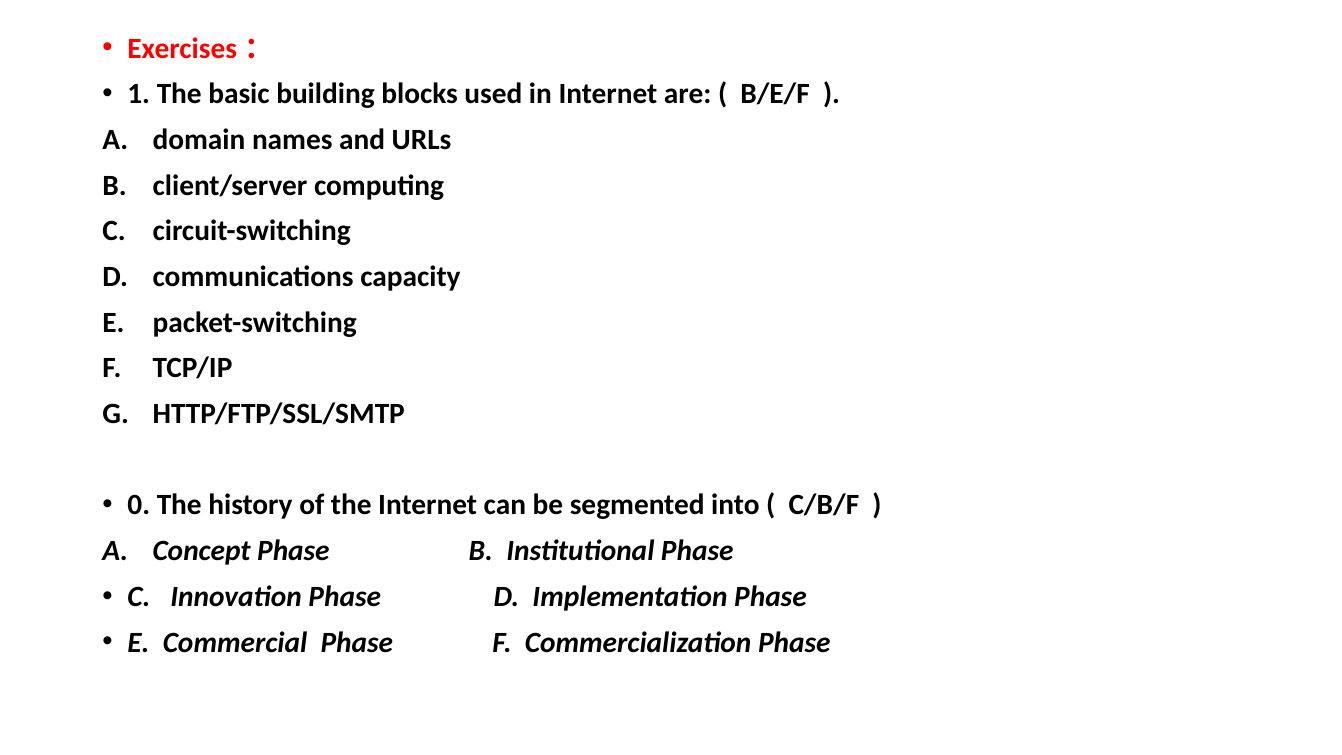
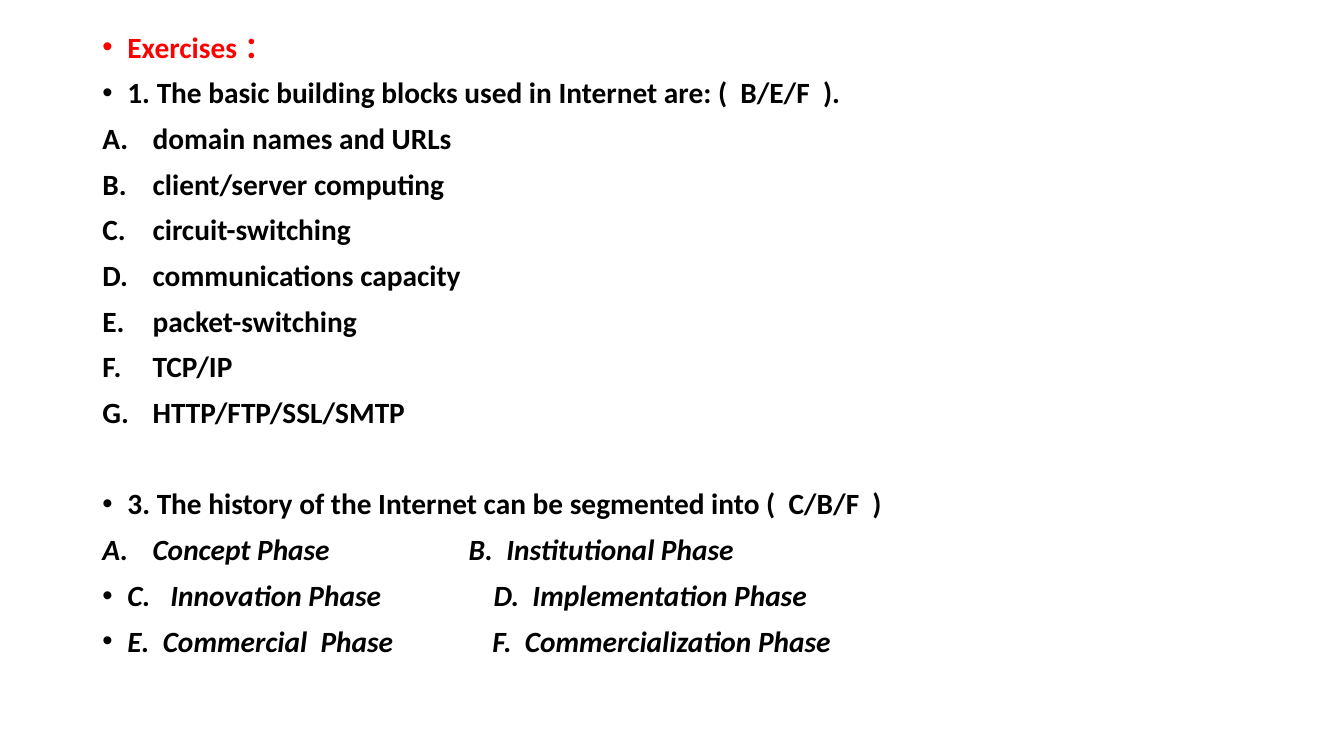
0: 0 -> 3
